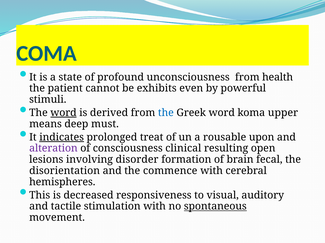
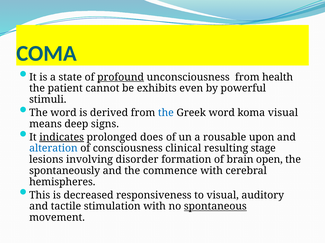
profound underline: none -> present
word at (63, 113) underline: present -> none
koma upper: upper -> visual
must: must -> signs
treat: treat -> does
alteration colour: purple -> blue
open: open -> stage
fecal: fecal -> open
disorientation: disorientation -> spontaneously
